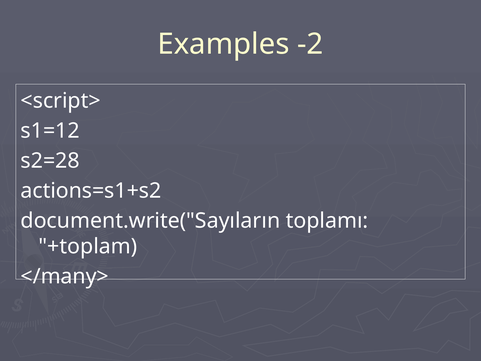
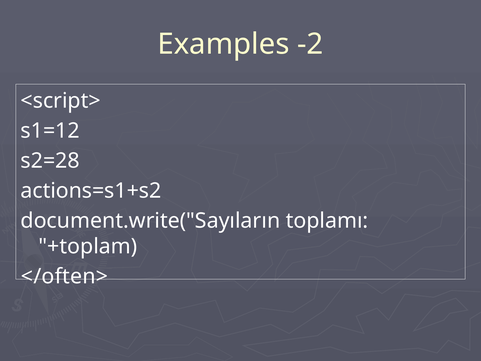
</many>: </many> -> </often>
